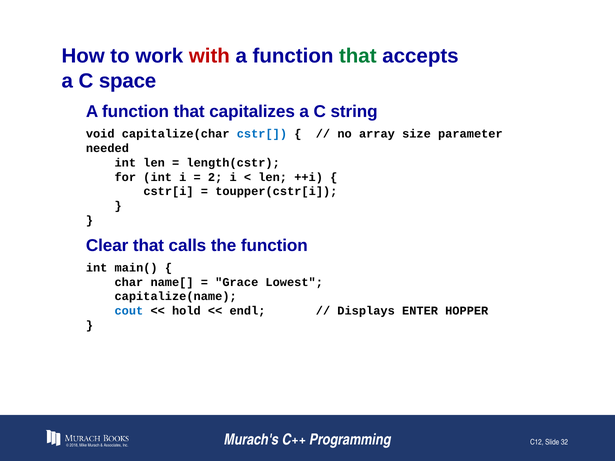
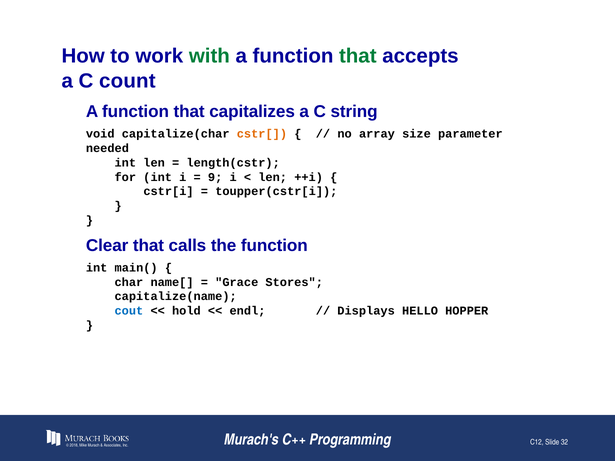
with colour: red -> green
space: space -> count
cstr[ colour: blue -> orange
2: 2 -> 9
Lowest: Lowest -> Stores
ENTER: ENTER -> HELLO
